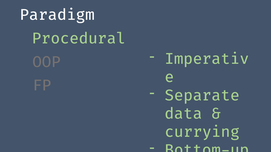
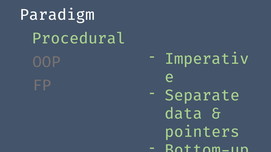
currying: currying -> pointers
